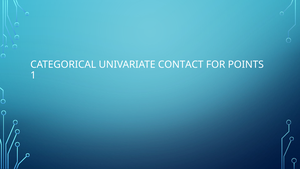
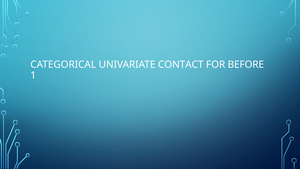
POINTS: POINTS -> BEFORE
